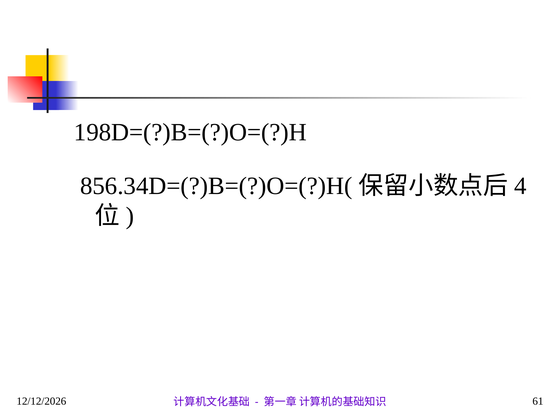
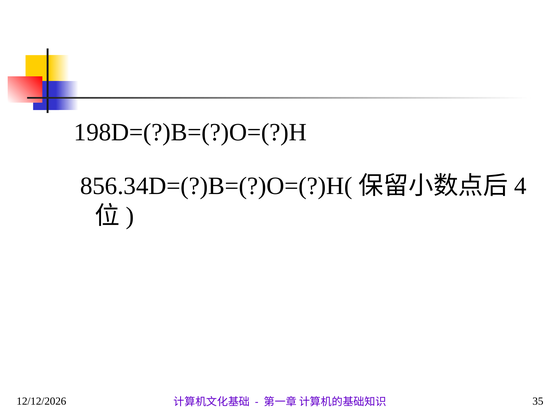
61: 61 -> 35
